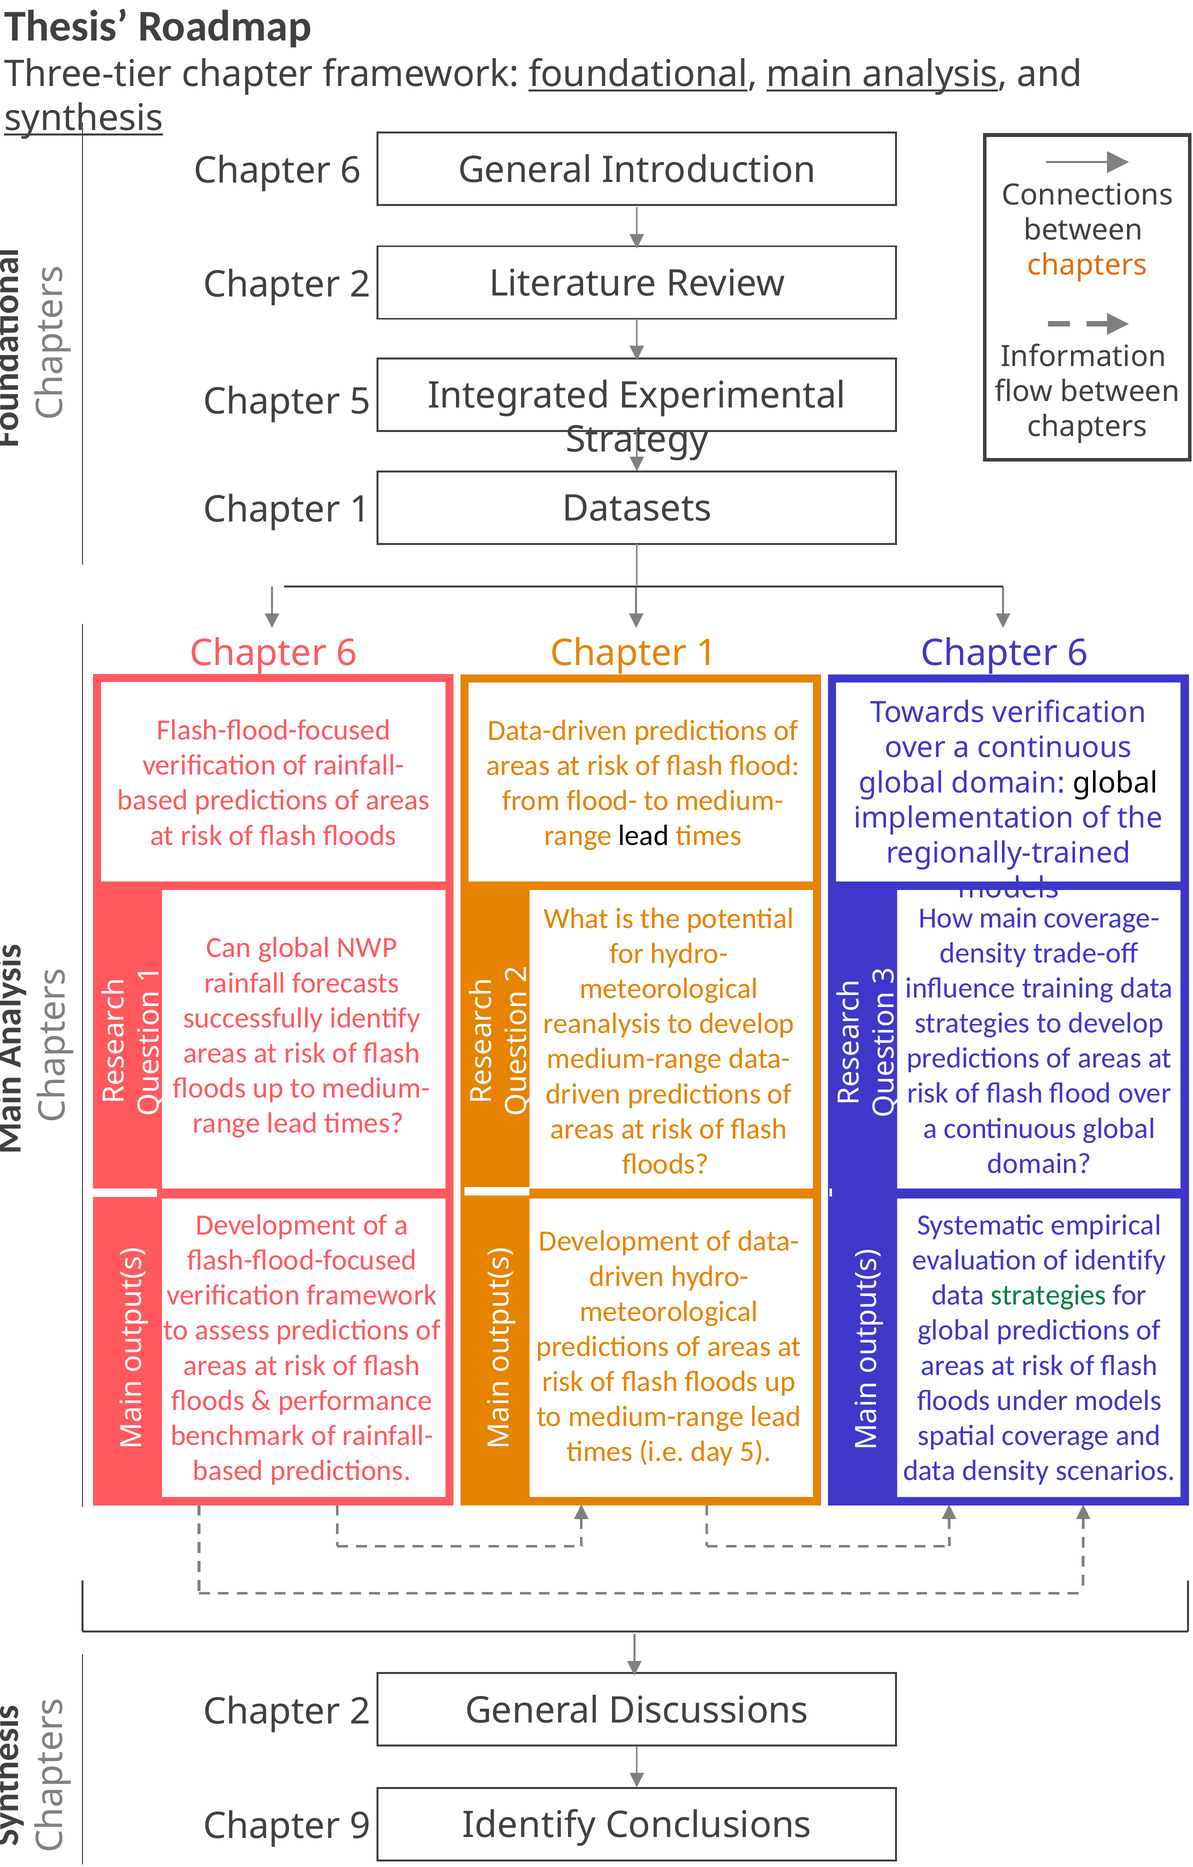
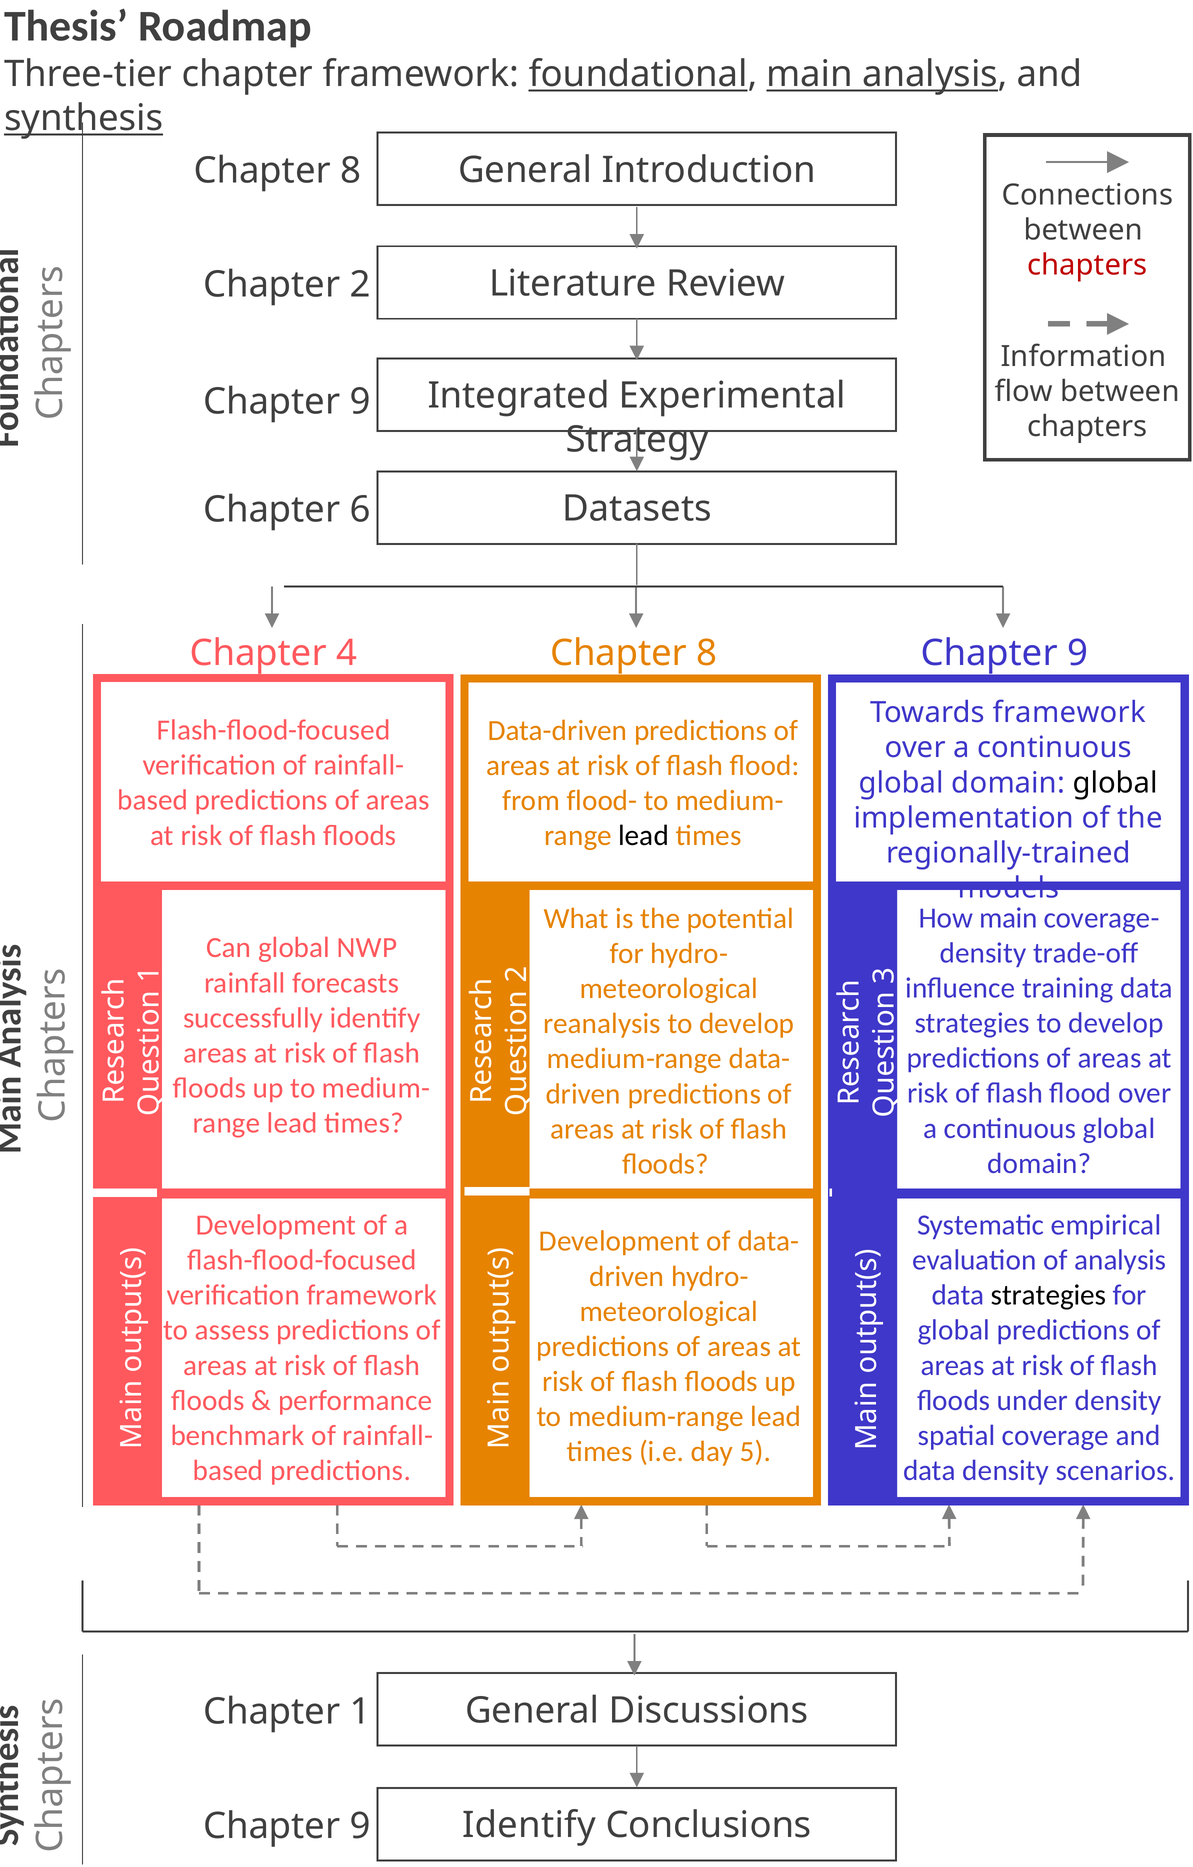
6 at (351, 171): 6 -> 8
chapters at (1087, 265) colour: orange -> red
5 at (360, 402): 5 -> 9
1 at (360, 510): 1 -> 6
6 at (347, 653): 6 -> 4
1 at (707, 653): 1 -> 8
6 at (1078, 653): 6 -> 9
Towards verification: verification -> framework
of identify: identify -> analysis
strategies at (1049, 1295) colour: green -> black
under models: models -> density
2 at (360, 1712): 2 -> 1
